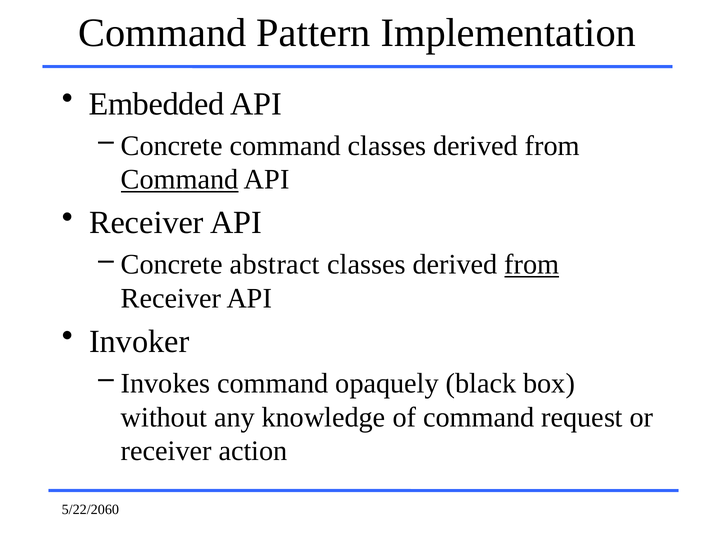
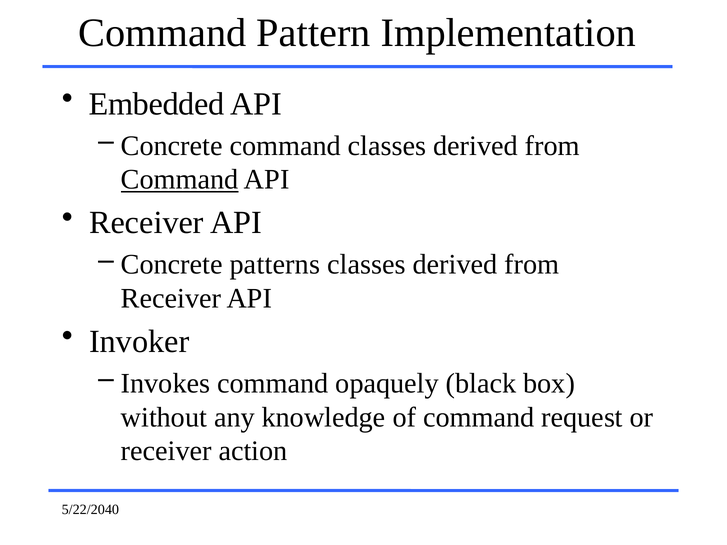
abstract: abstract -> patterns
from at (532, 265) underline: present -> none
5/22/2060: 5/22/2060 -> 5/22/2040
